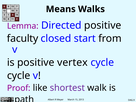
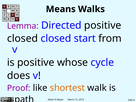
faculty at (23, 38): faculty -> closed
vertex: vertex -> whose
cycle at (19, 76): cycle -> does
shortest colour: purple -> orange
